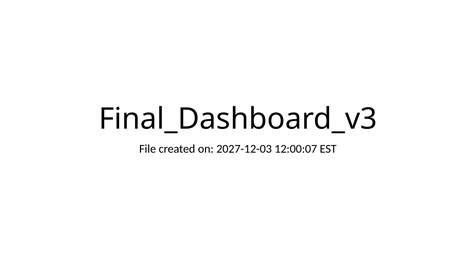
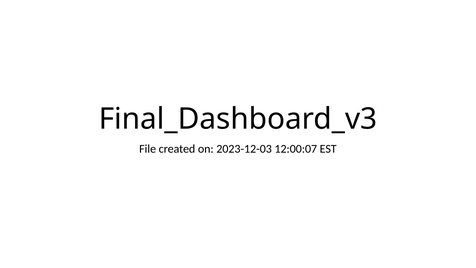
2027-12-03: 2027-12-03 -> 2023-12-03
